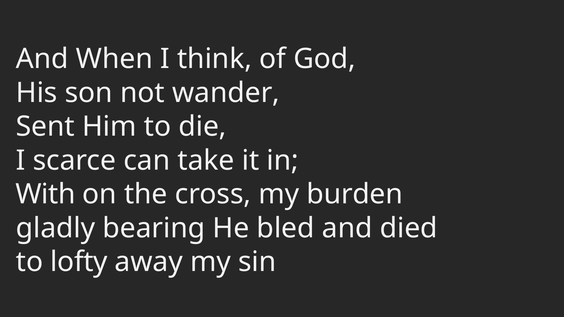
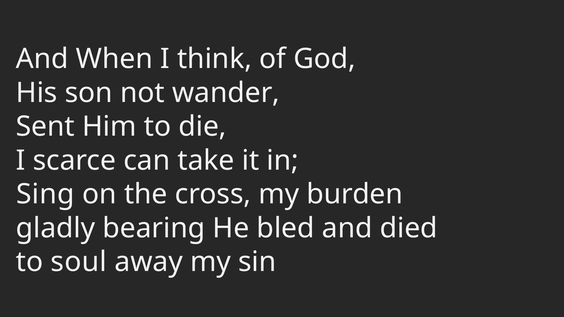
With: With -> Sing
lofty: lofty -> soul
